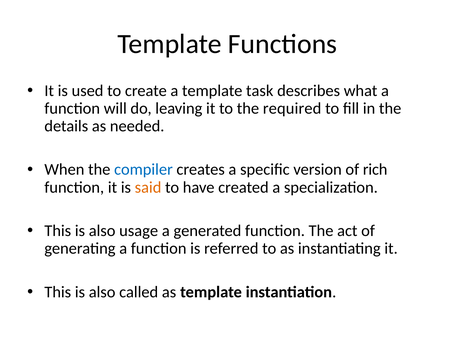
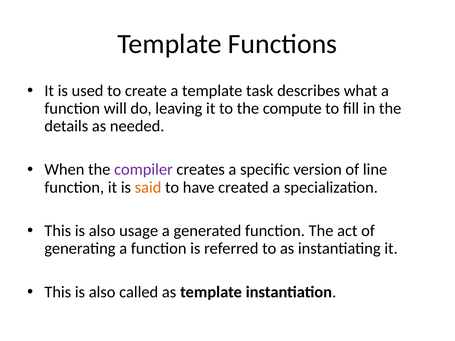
required: required -> compute
compiler colour: blue -> purple
rich: rich -> line
